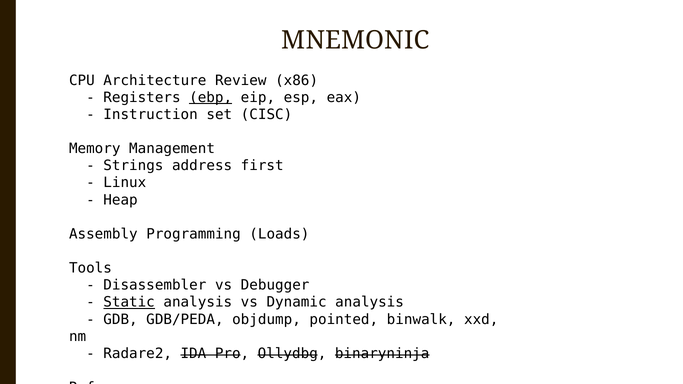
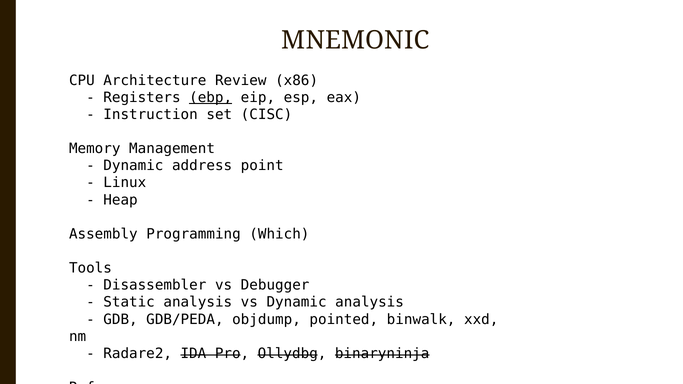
Strings at (133, 166): Strings -> Dynamic
first: first -> point
Loads: Loads -> Which
Static underline: present -> none
